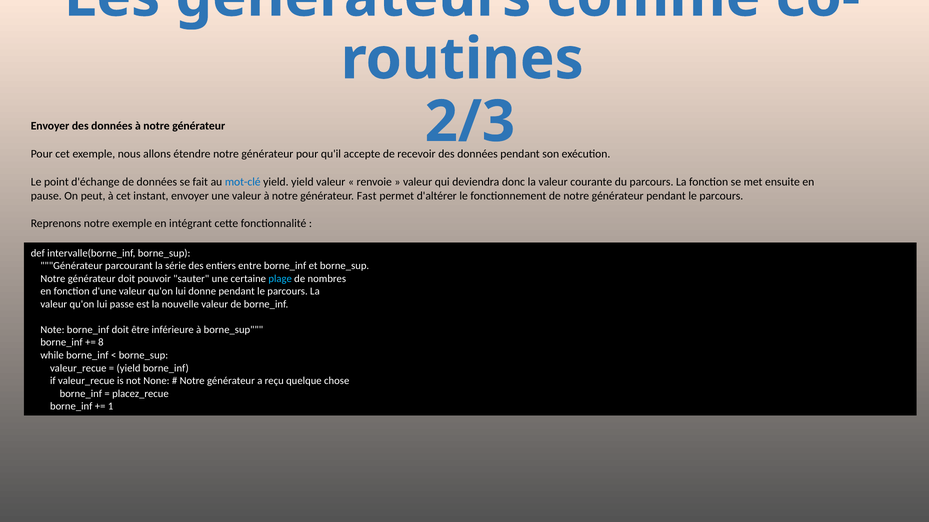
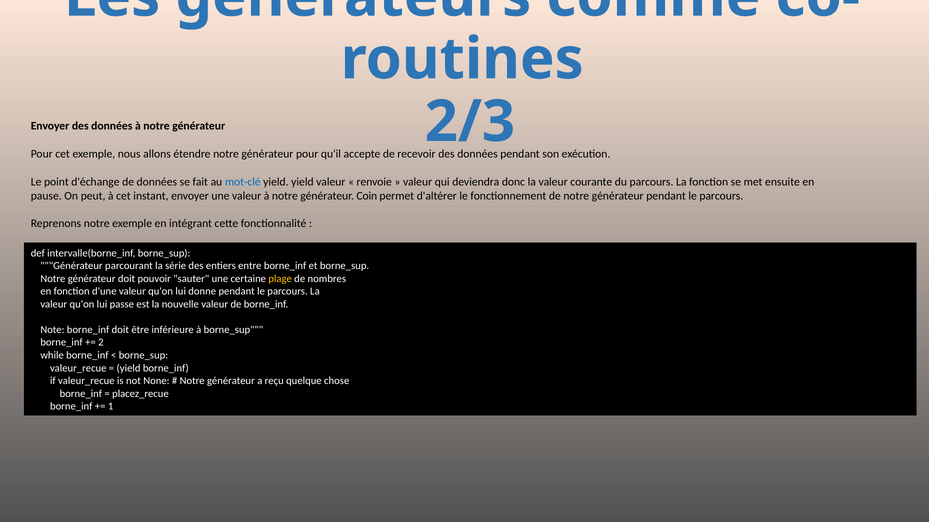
Fast: Fast -> Coin
plage colour: light blue -> yellow
8: 8 -> 2
